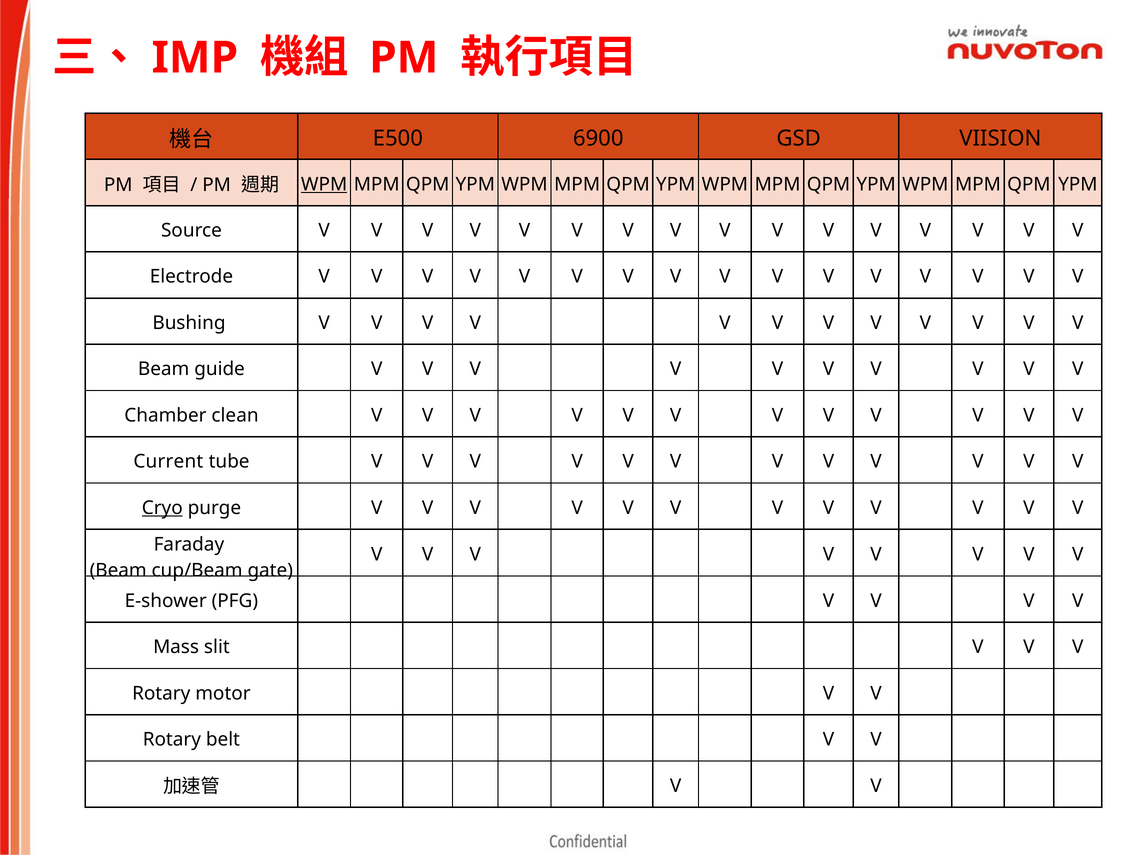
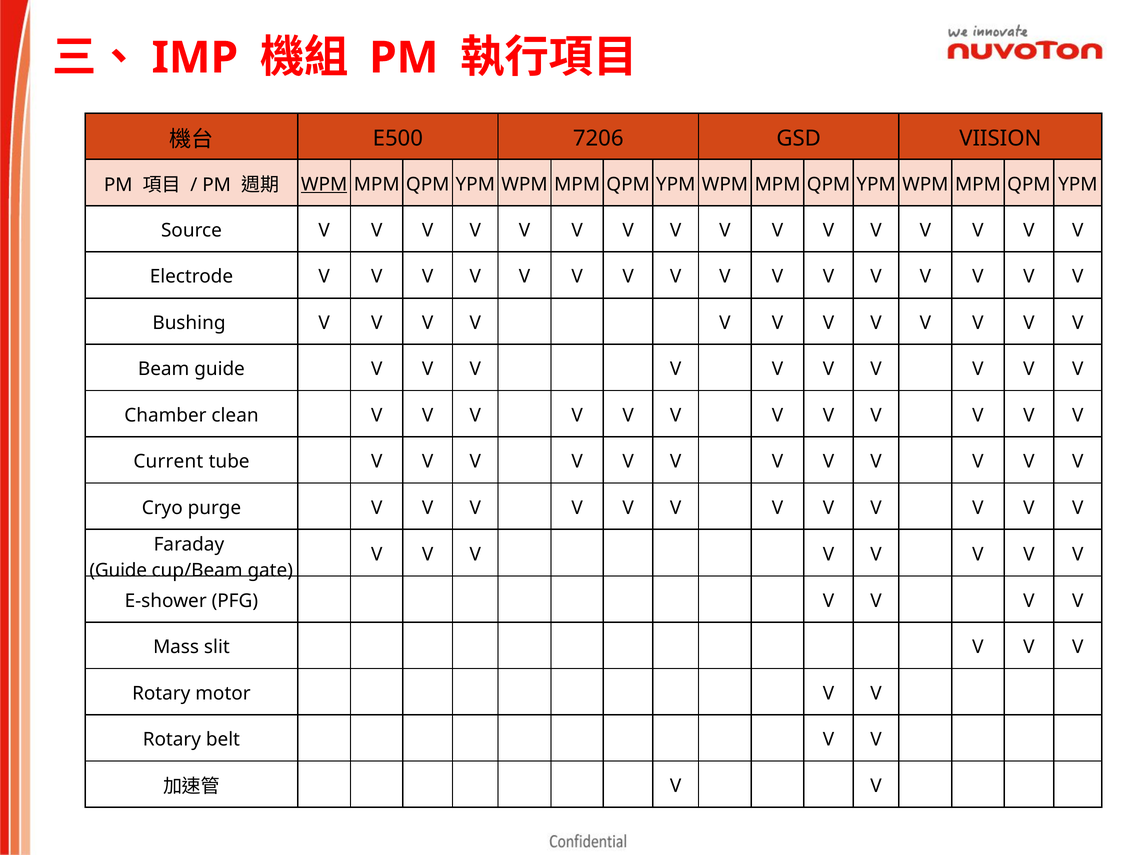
6900: 6900 -> 7206
Cryo underline: present -> none
Beam at (118, 570): Beam -> Guide
